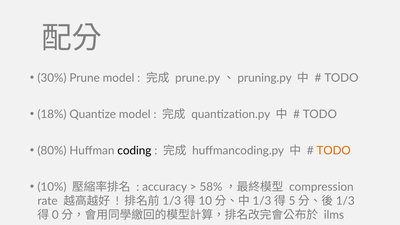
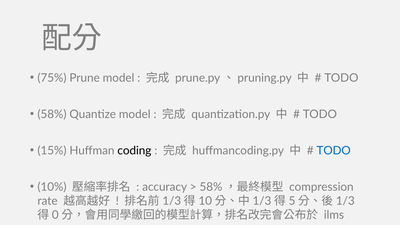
30%: 30% -> 75%
18% at (52, 114): 18% -> 58%
80%: 80% -> 15%
TODO at (334, 151) colour: orange -> blue
